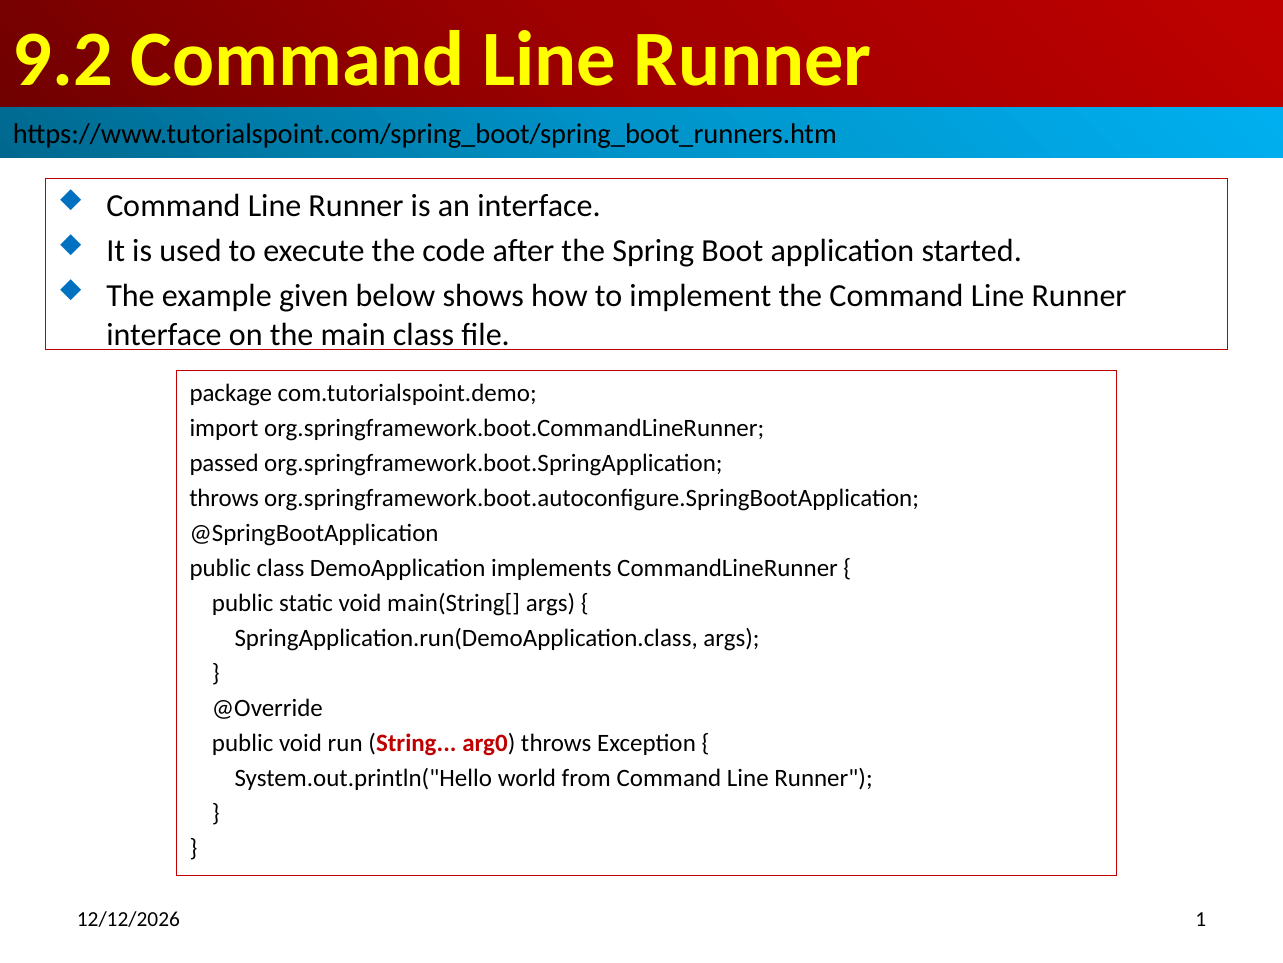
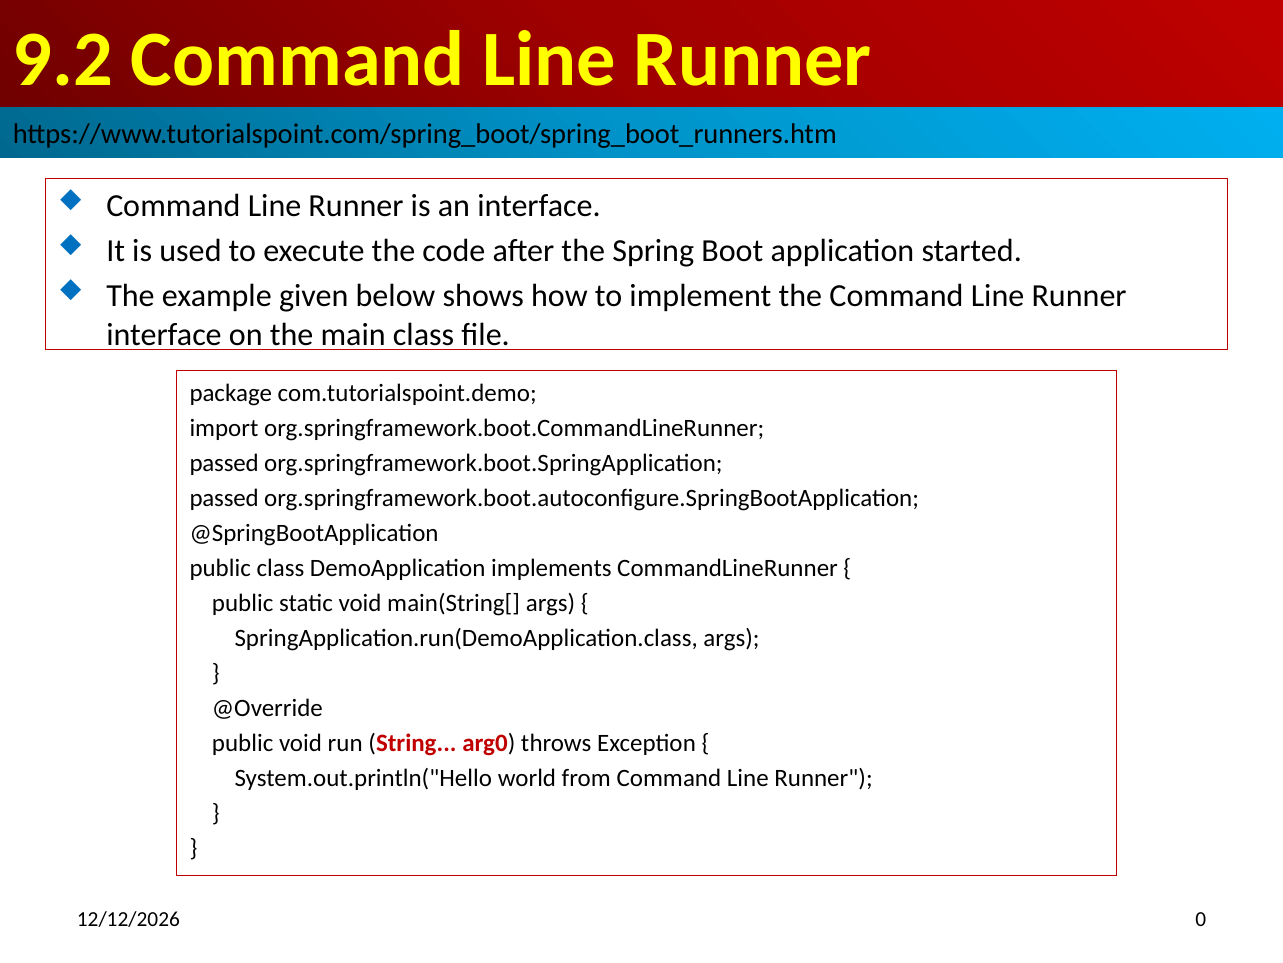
throws at (224, 498): throws -> passed
1: 1 -> 0
